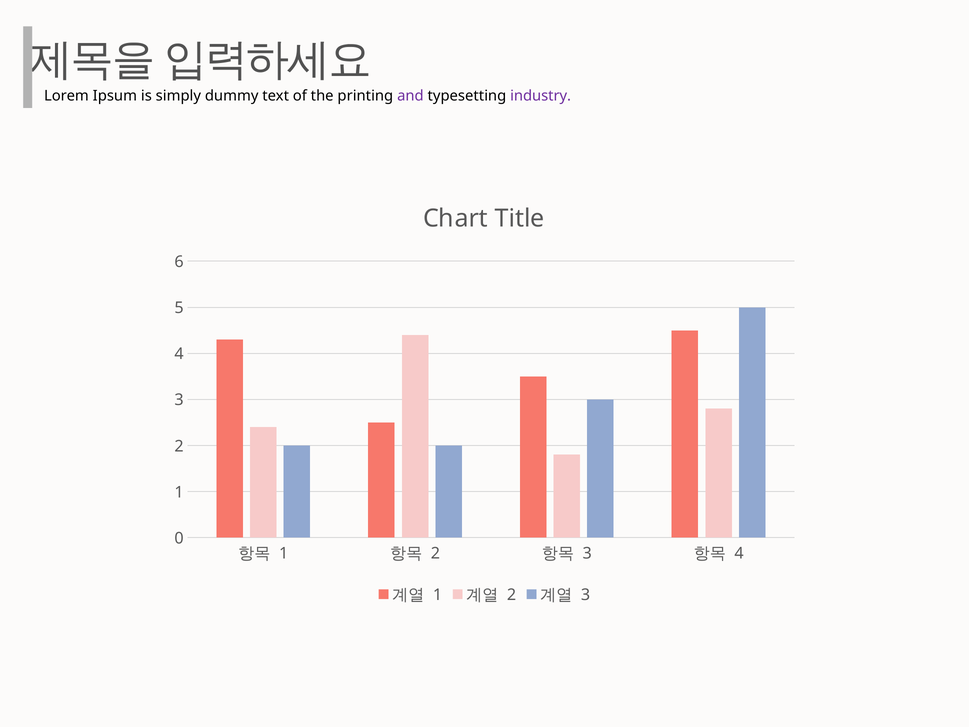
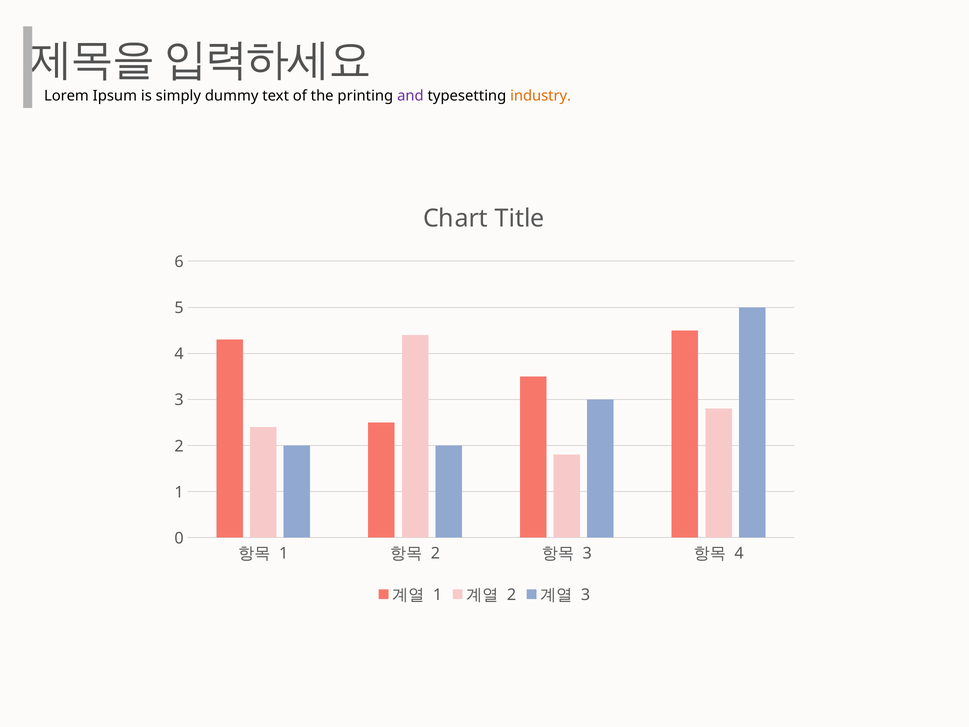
industry colour: purple -> orange
